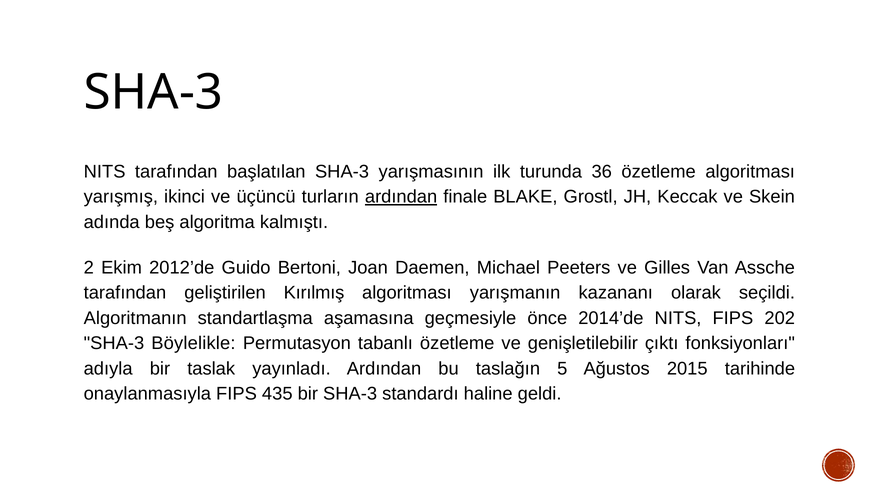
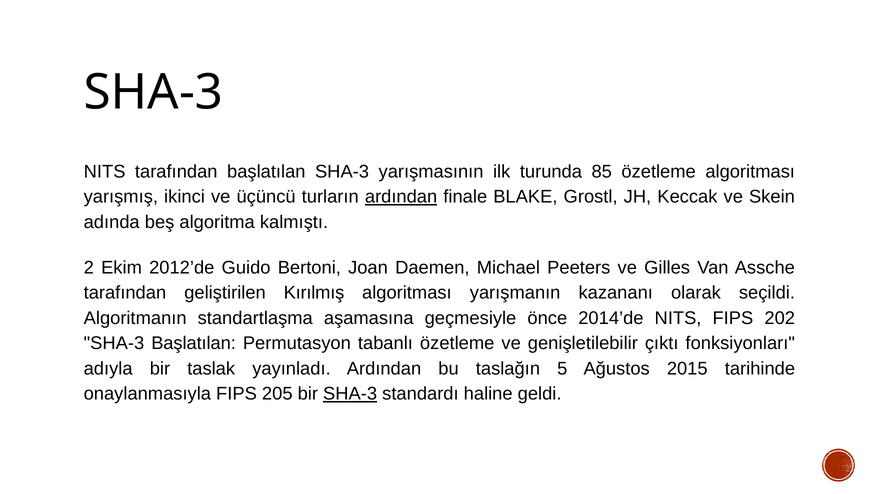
36: 36 -> 85
SHA-3 Böylelikle: Böylelikle -> Başlatılan
435: 435 -> 205
SHA-3 at (350, 394) underline: none -> present
